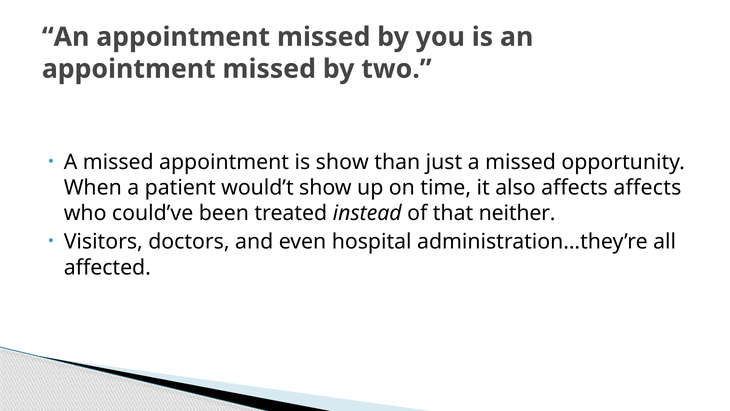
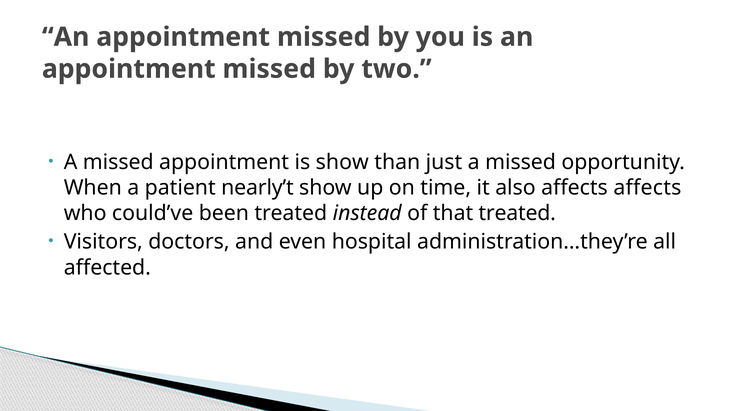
would’t: would’t -> nearly’t
that neither: neither -> treated
